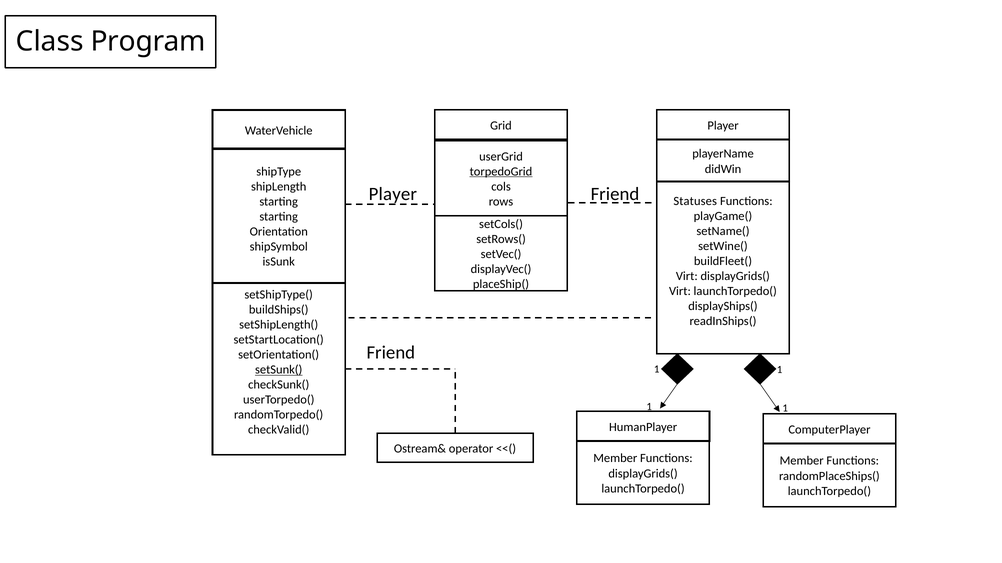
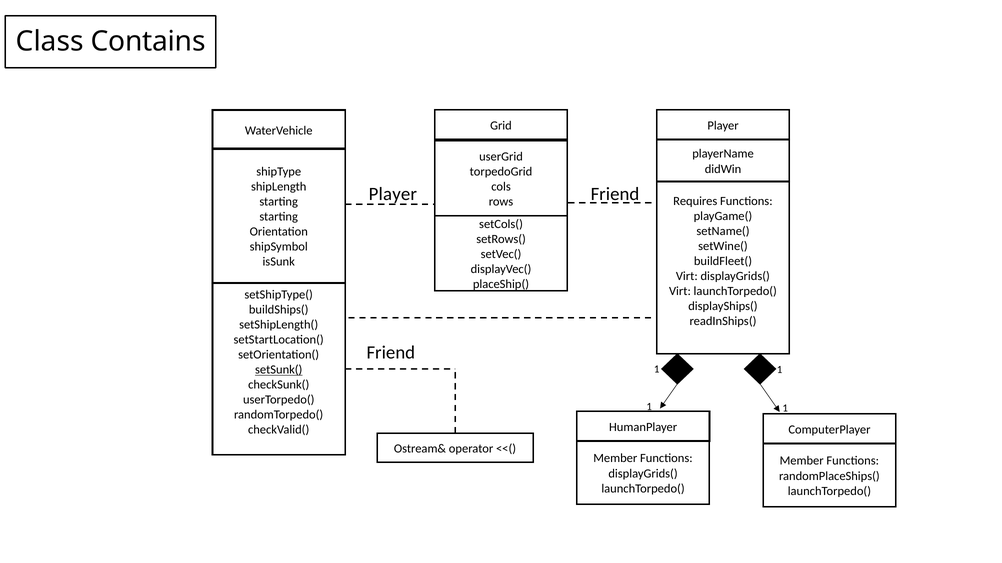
Program: Program -> Contains
torpedoGrid underline: present -> none
Statuses: Statuses -> Requires
